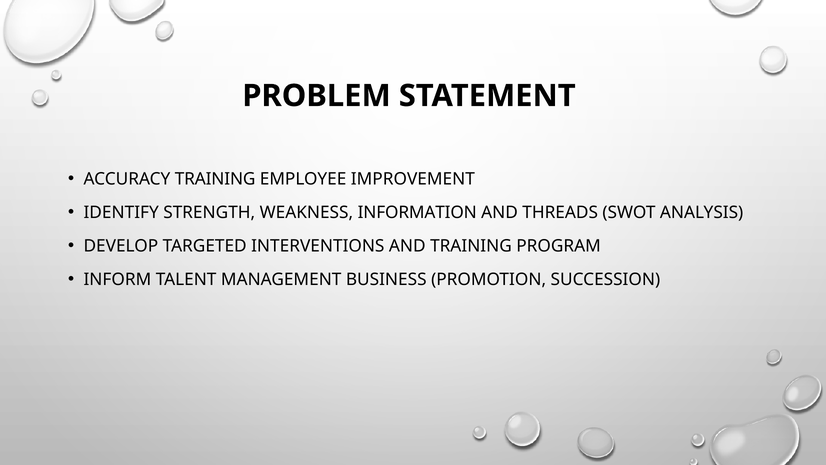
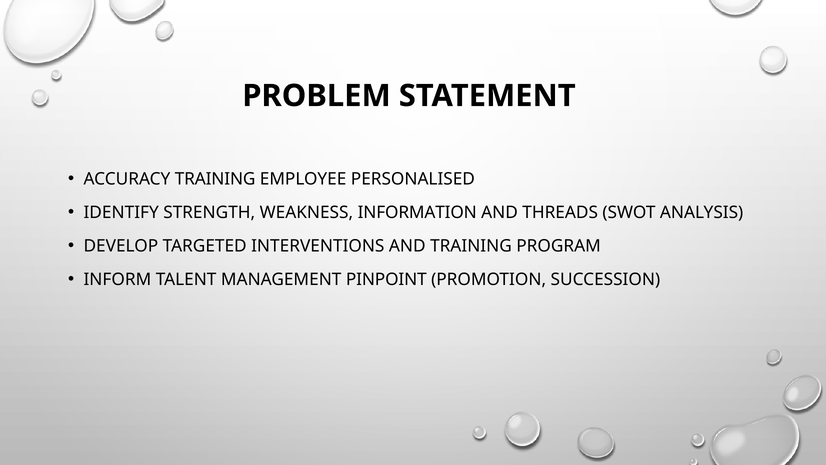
IMPROVEMENT: IMPROVEMENT -> PERSONALISED
BUSINESS: BUSINESS -> PINPOINT
